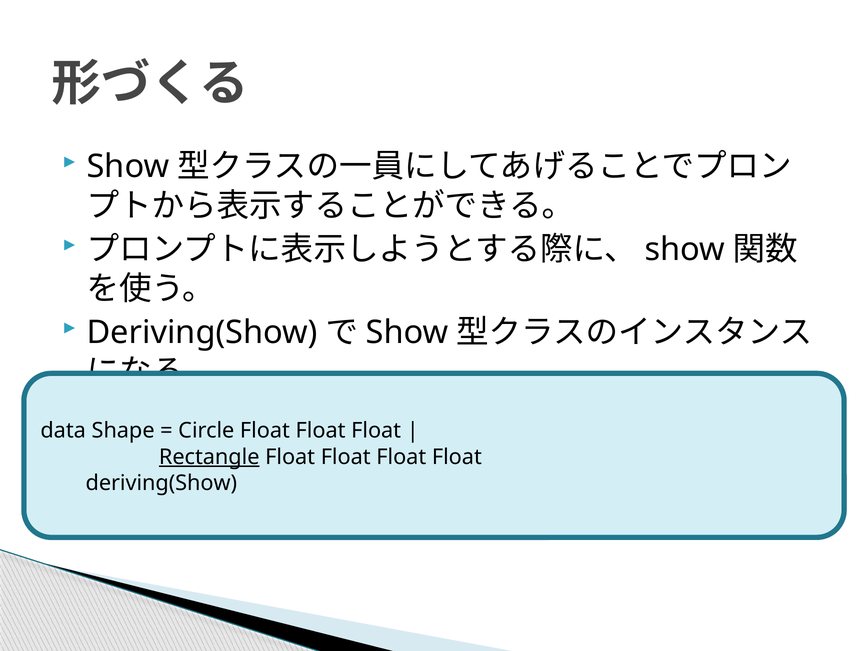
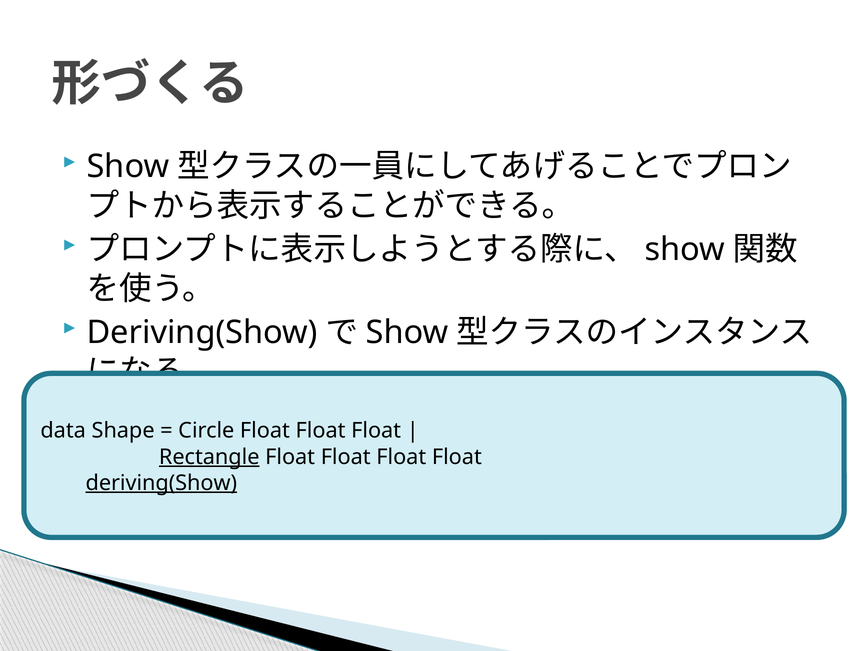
deriving(Show at (161, 483) underline: none -> present
